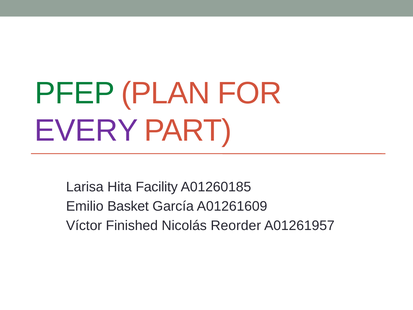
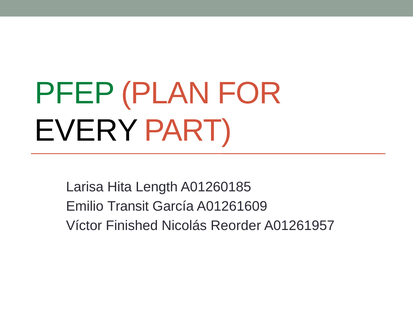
EVERY colour: purple -> black
Facility: Facility -> Length
Basket: Basket -> Transit
